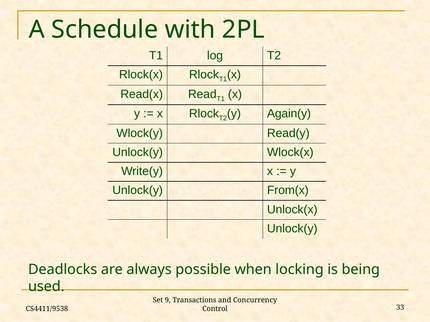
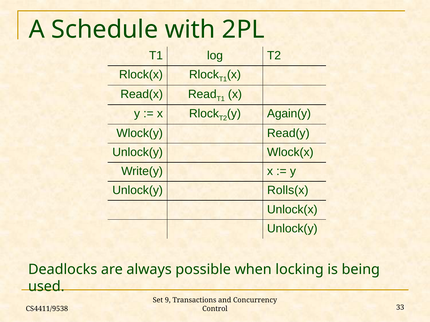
From(x: From(x -> Rolls(x
